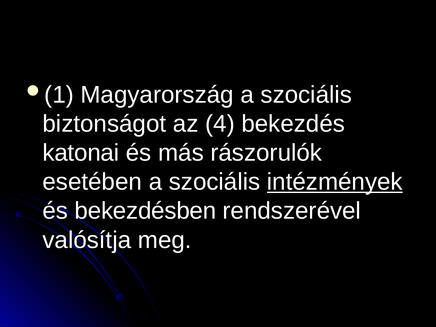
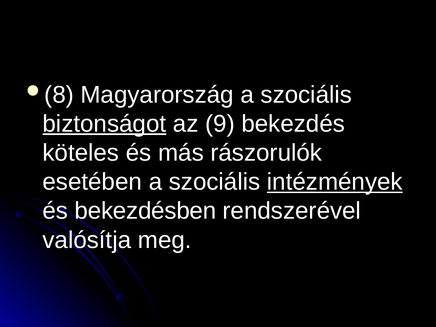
1: 1 -> 8
biztonságot underline: none -> present
4: 4 -> 9
katonai: katonai -> köteles
